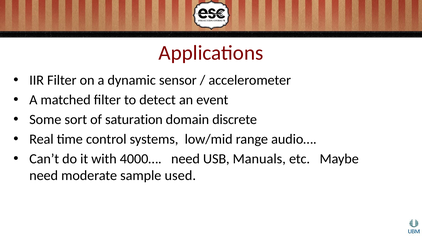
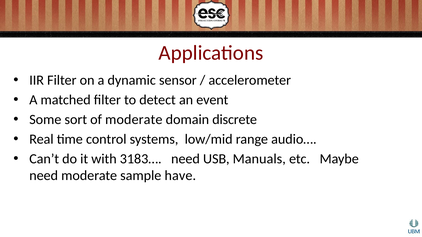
of saturation: saturation -> moderate
4000…: 4000… -> 3183…
used: used -> have
